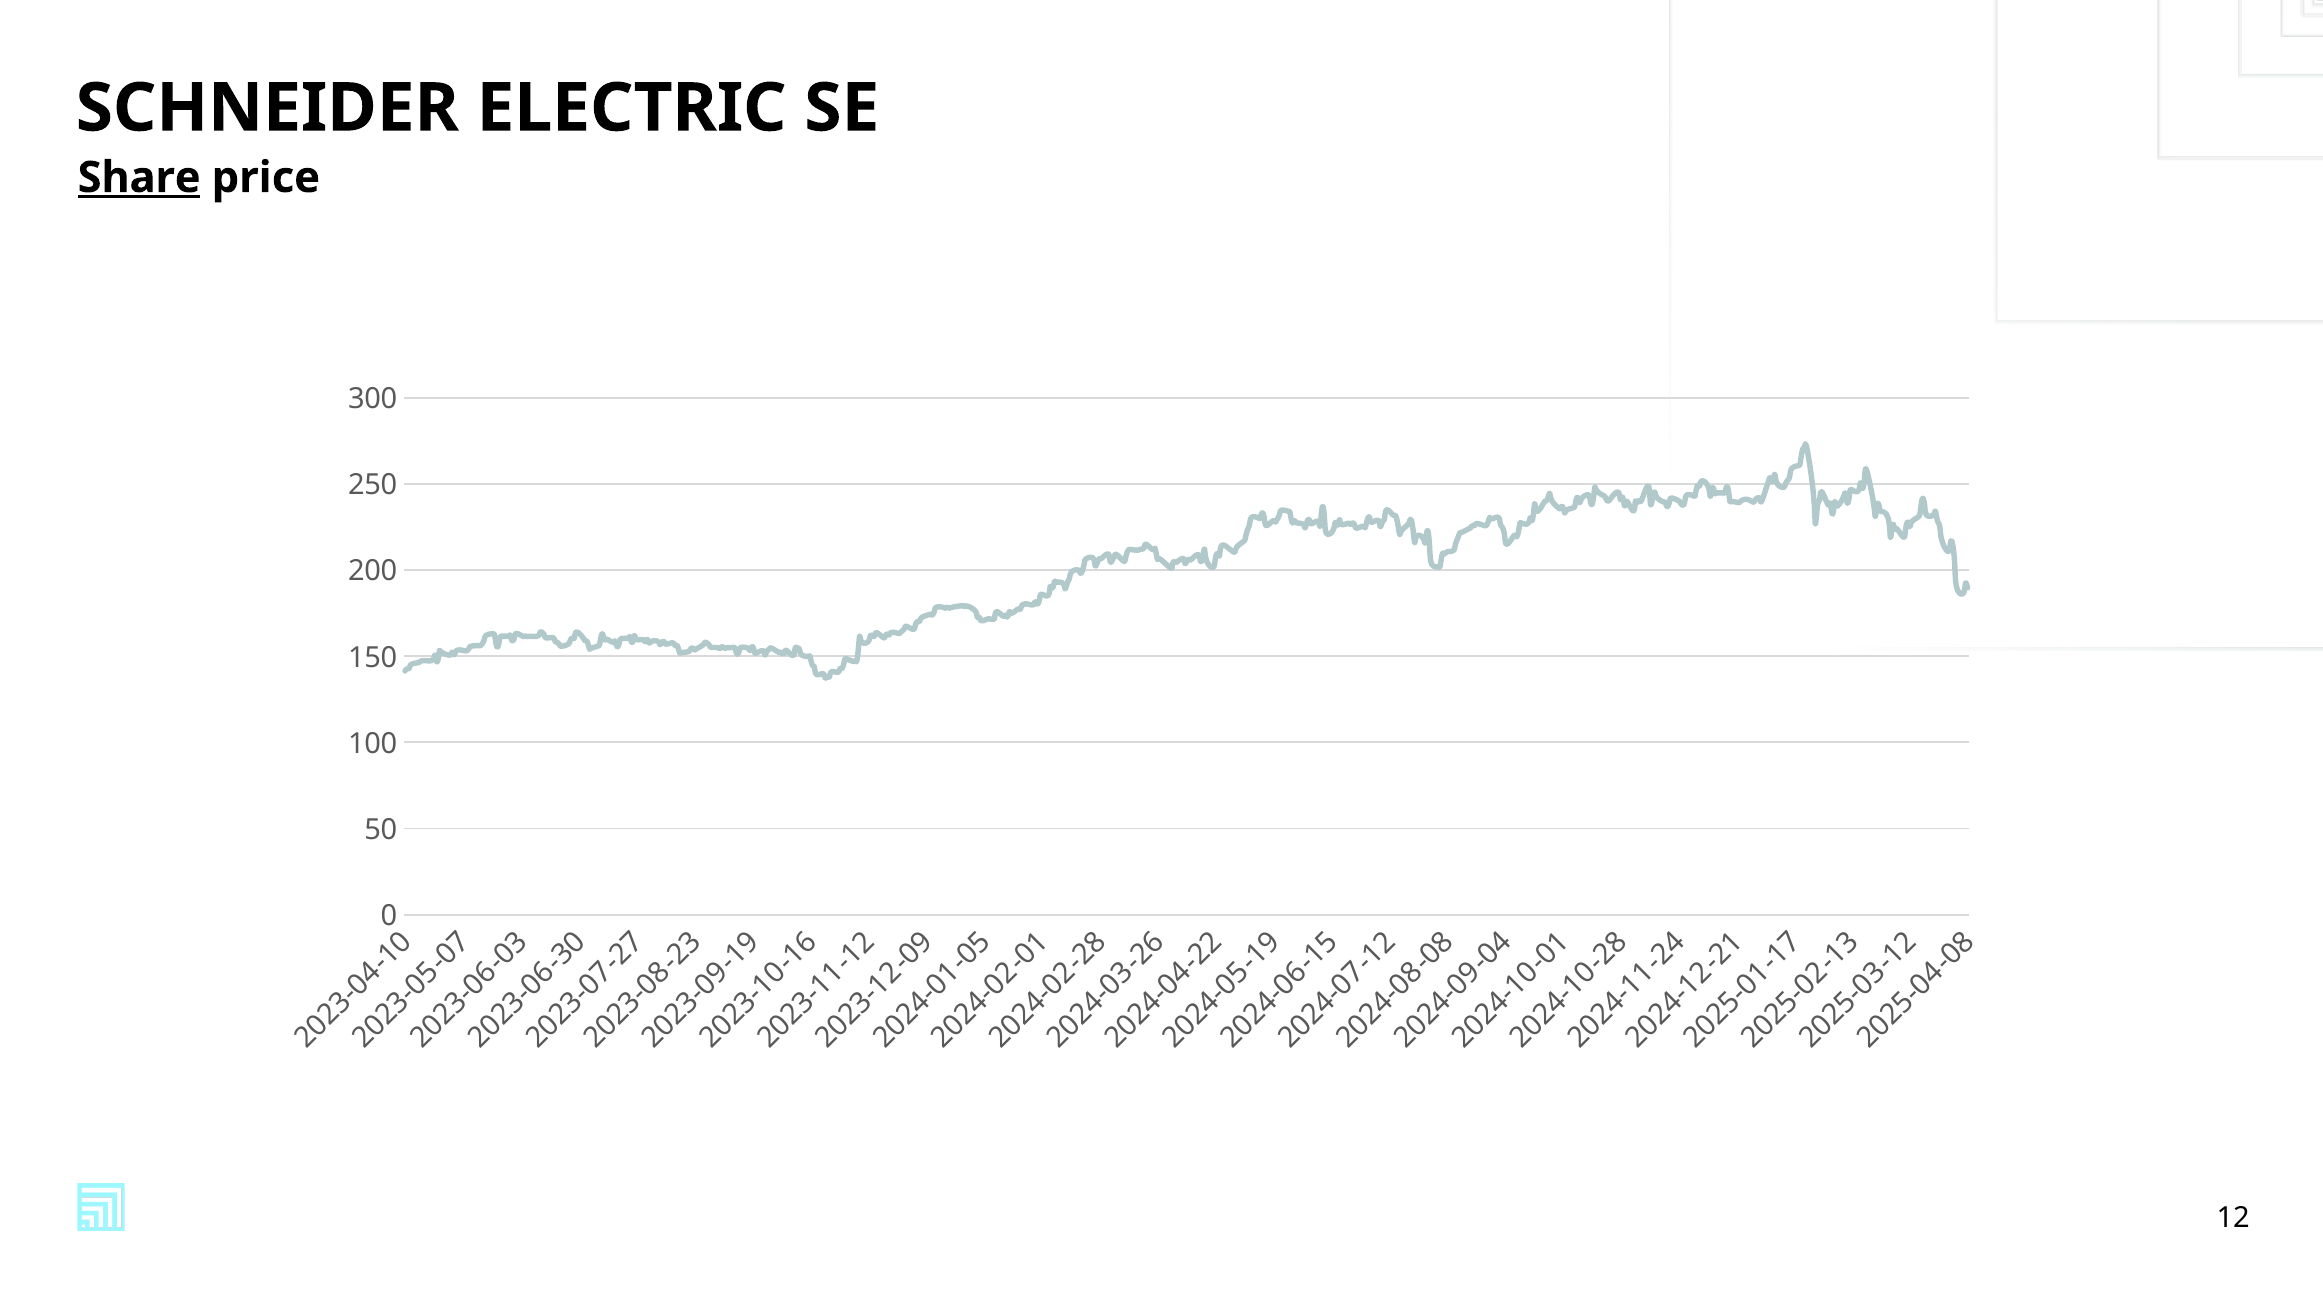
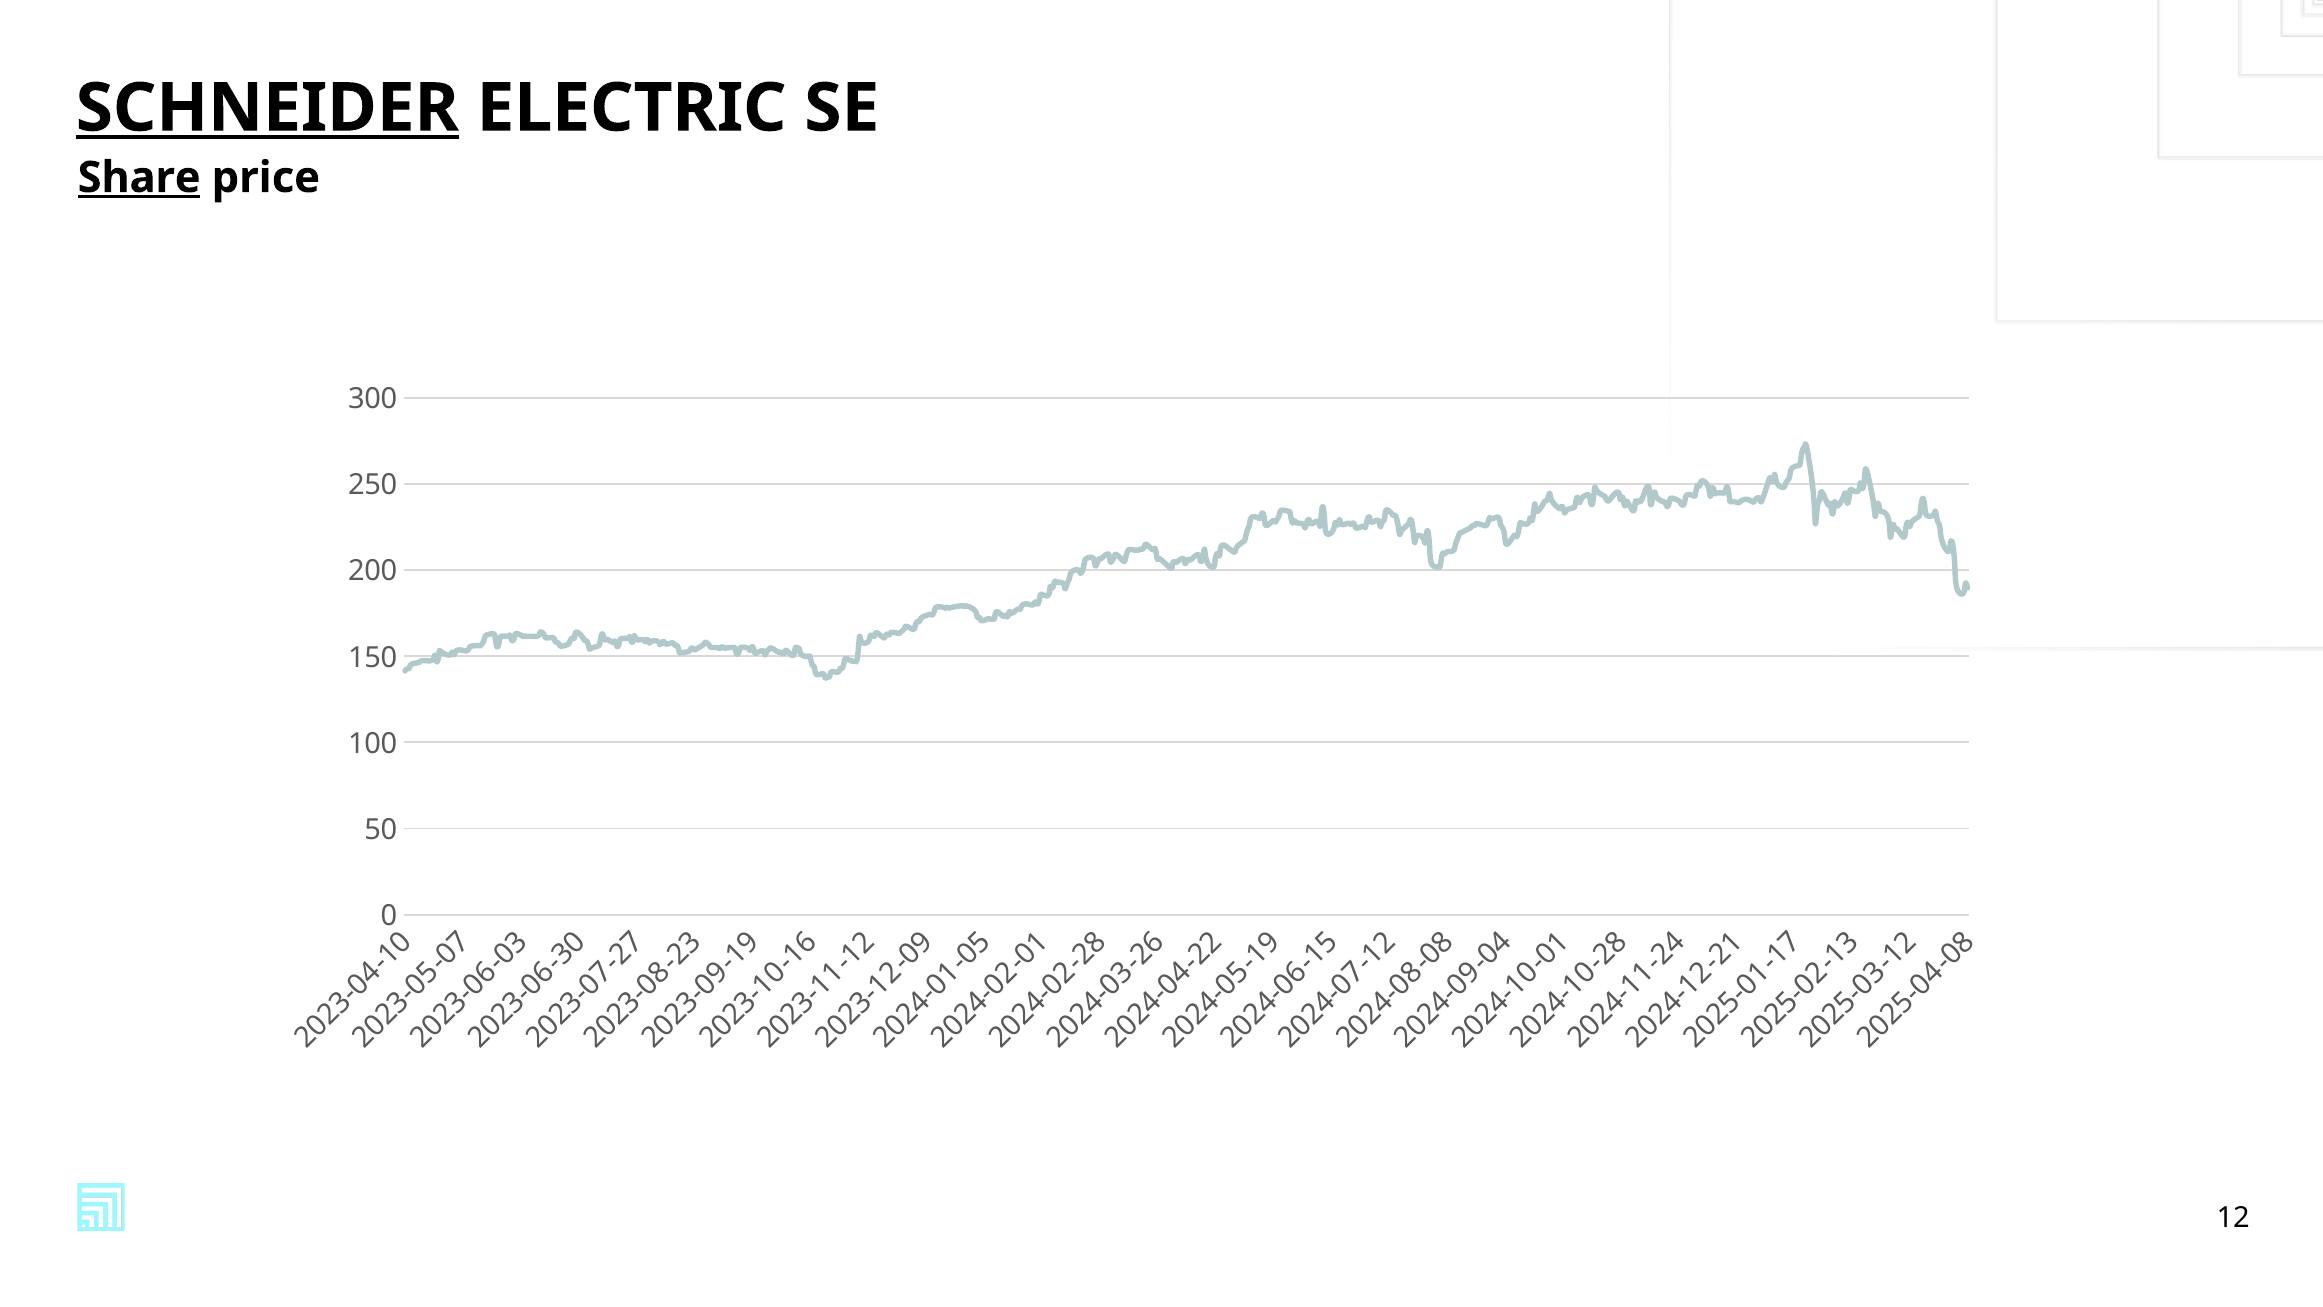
SCHNEIDER underline: none -> present
